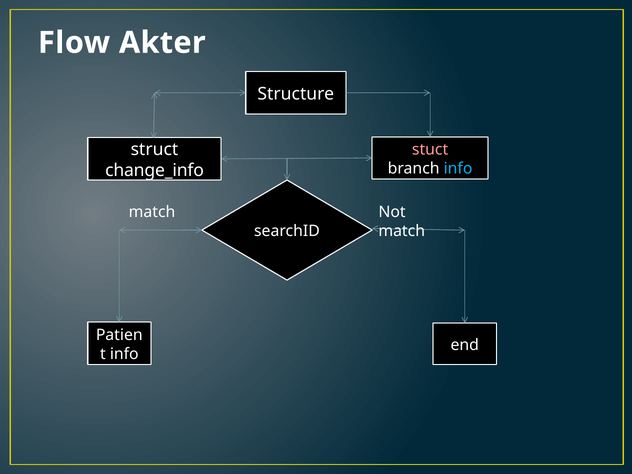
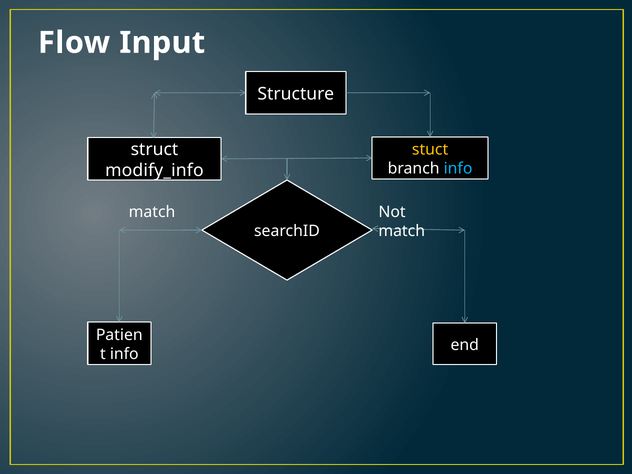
Akter: Akter -> Input
stuct colour: pink -> yellow
change_info: change_info -> modify_info
